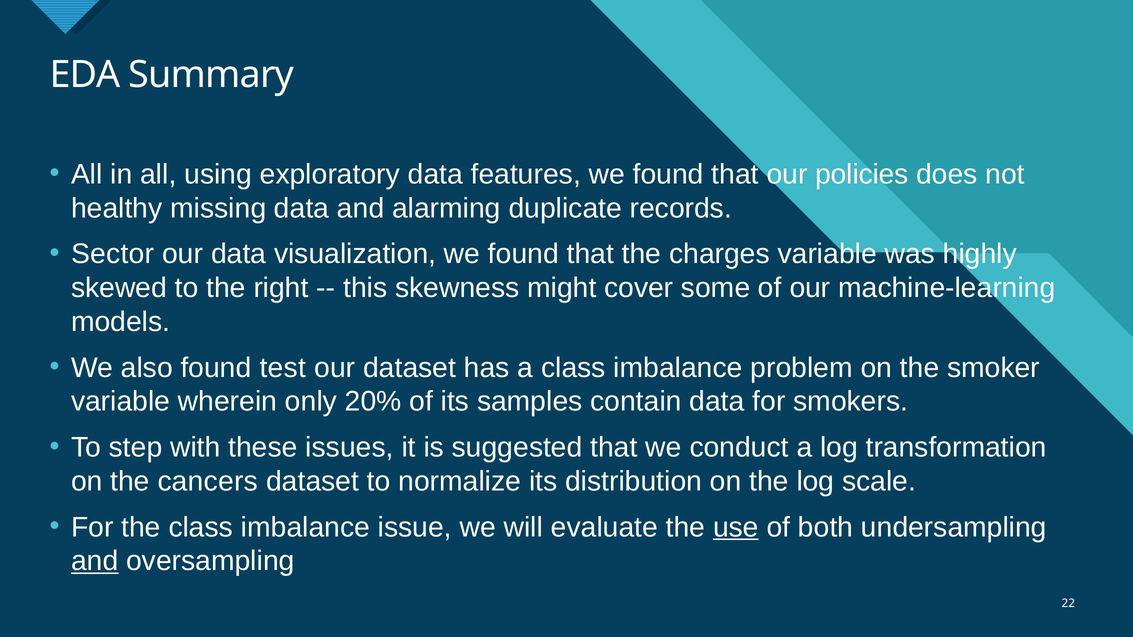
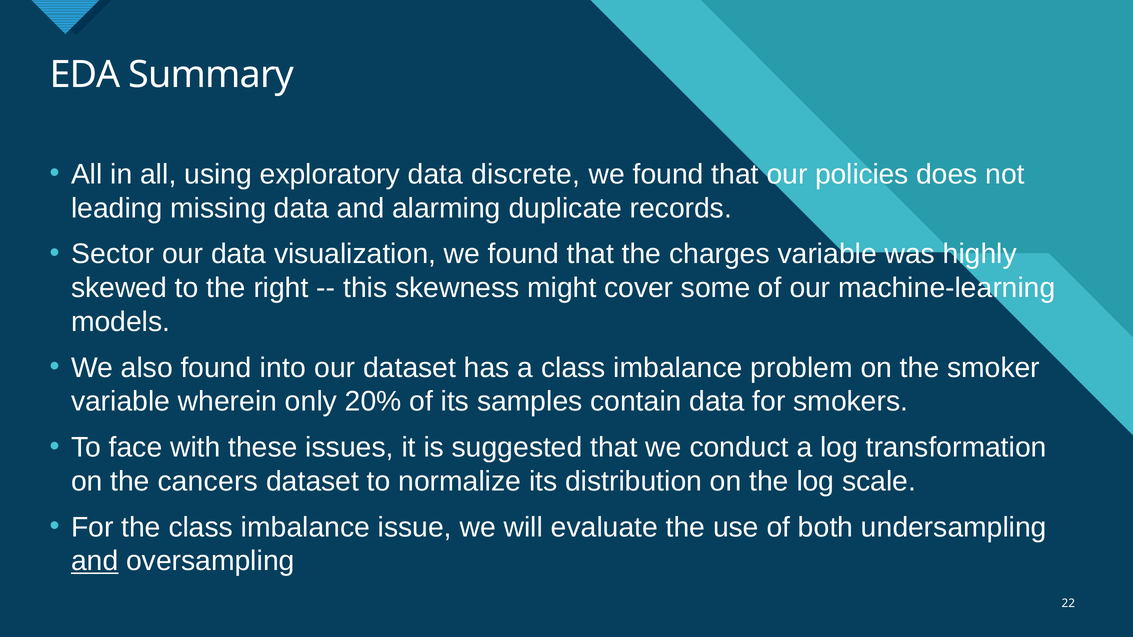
features: features -> discrete
healthy: healthy -> leading
test: test -> into
step: step -> face
use underline: present -> none
